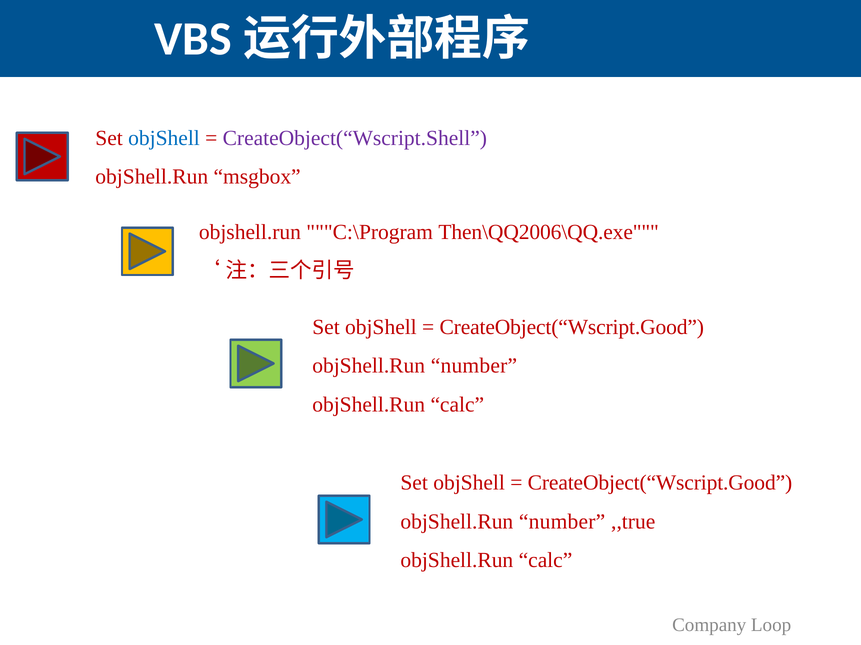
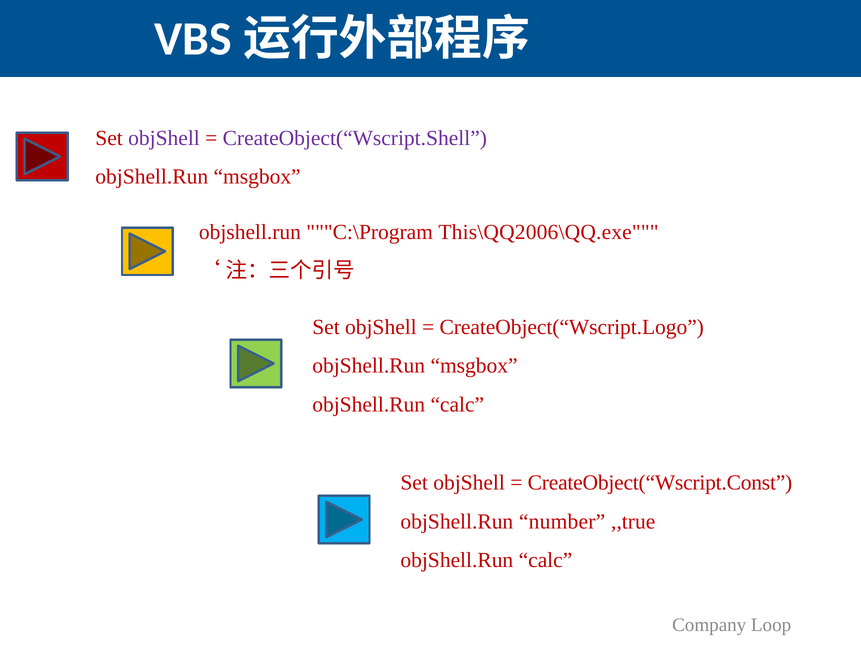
objShell at (164, 138) colour: blue -> purple
Then\QQ2006\QQ.exe: Then\QQ2006\QQ.exe -> This\QQ2006\QQ.exe
CreateObject(“Wscript.Good at (572, 327): CreateObject(“Wscript.Good -> CreateObject(“Wscript.Logo
number at (474, 366): number -> msgbox
CreateObject(“Wscript.Good at (660, 483): CreateObject(“Wscript.Good -> CreateObject(“Wscript.Const
